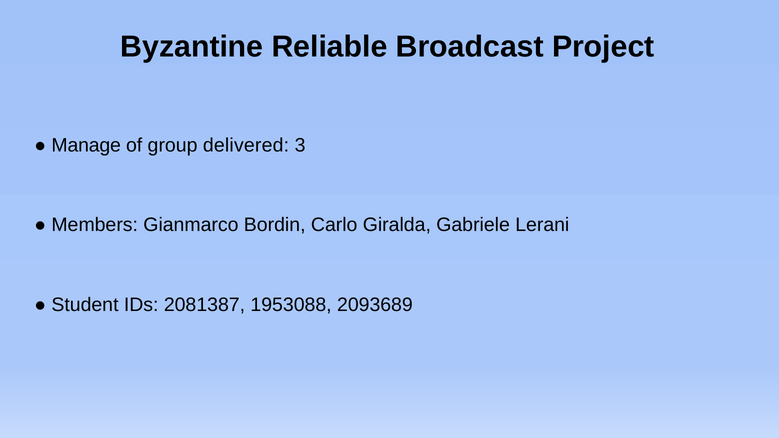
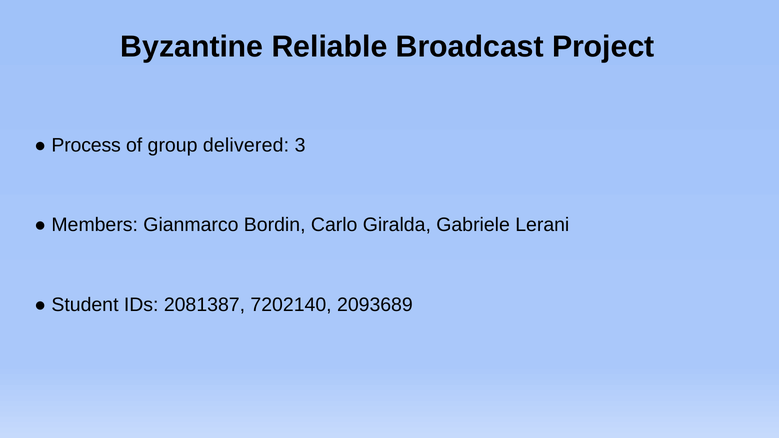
Manage: Manage -> Process
1953088: 1953088 -> 7202140
